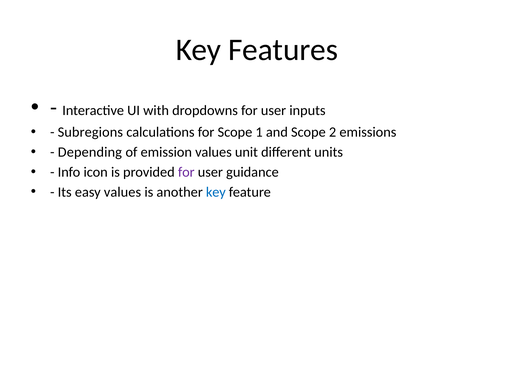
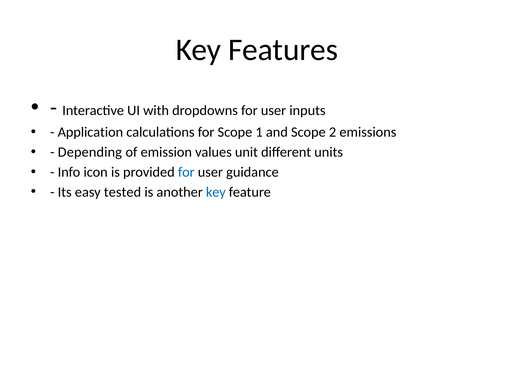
Subregions: Subregions -> Application
for at (186, 172) colour: purple -> blue
easy values: values -> tested
